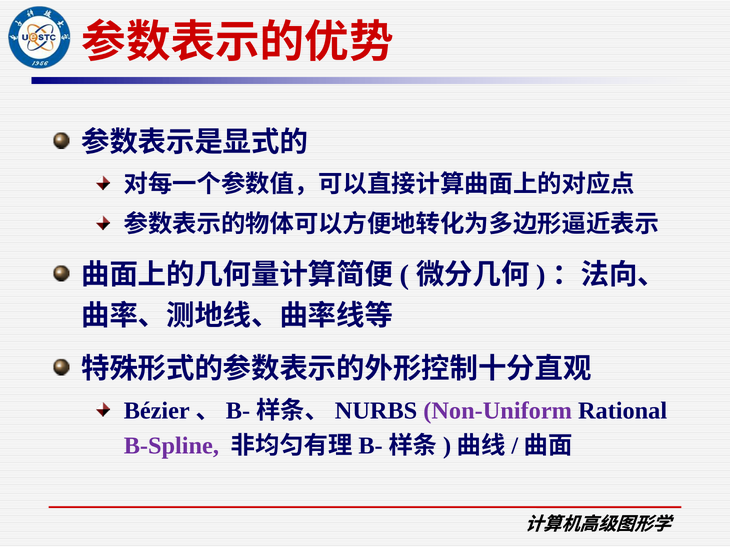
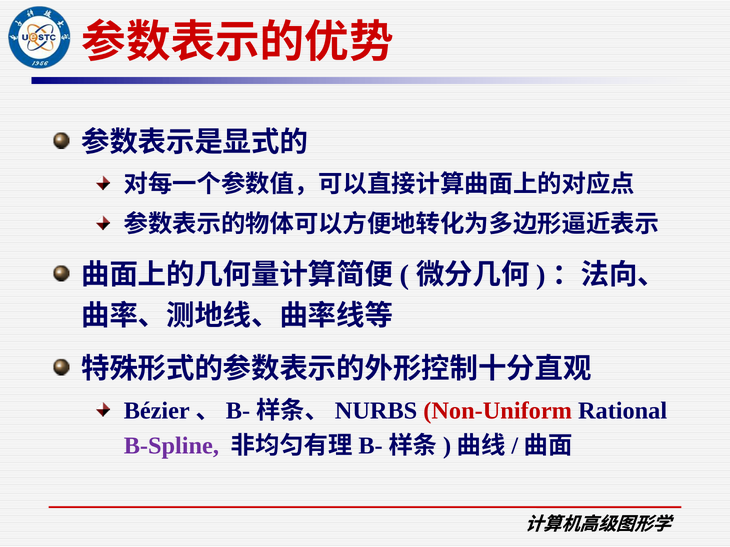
Non-Uniform colour: purple -> red
